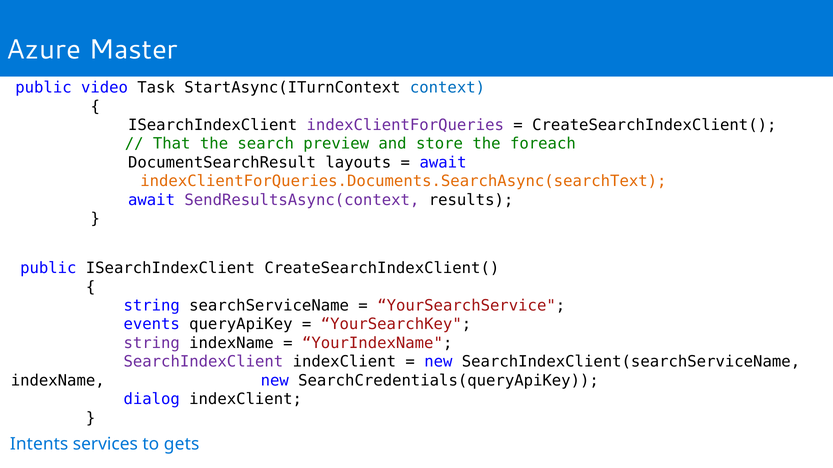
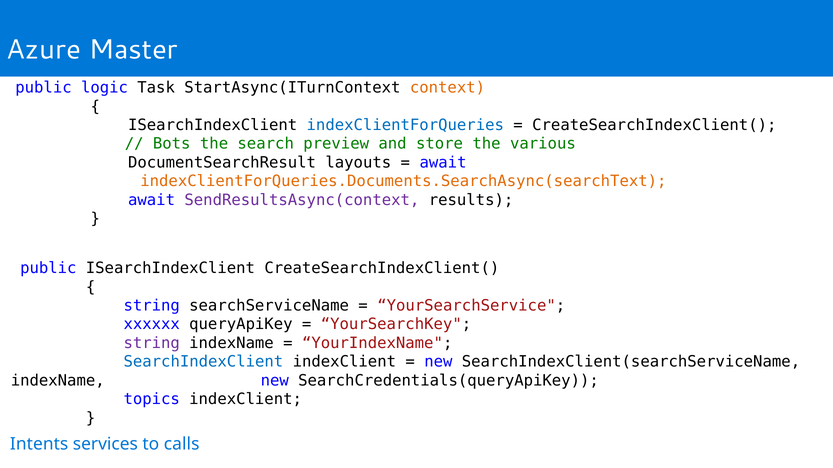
video: video -> logic
context colour: blue -> orange
indexClientForQueries colour: purple -> blue
That: That -> Bots
foreach: foreach -> various
events: events -> xxxxxx
SearchIndexClient colour: purple -> blue
dialog: dialog -> topics
gets: gets -> calls
